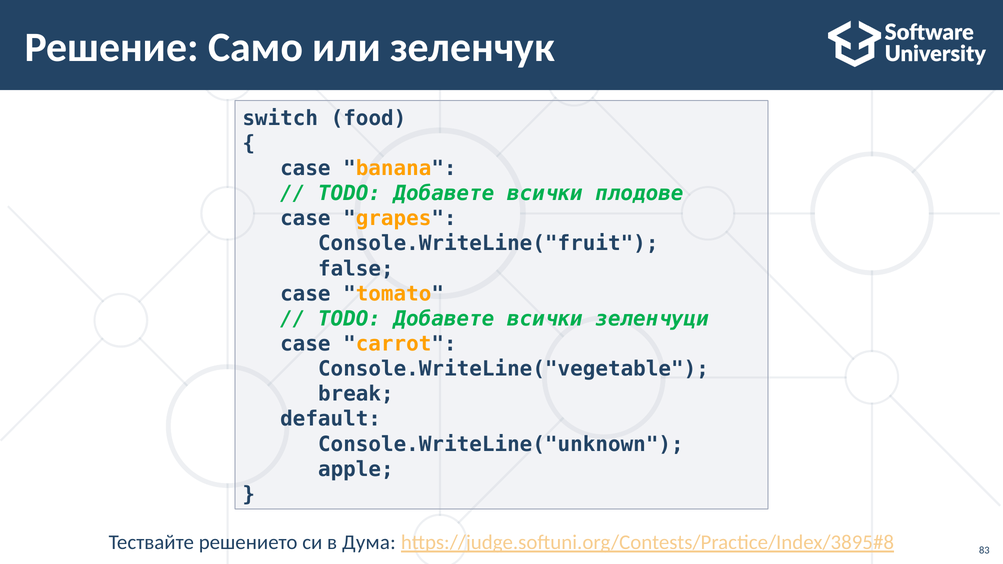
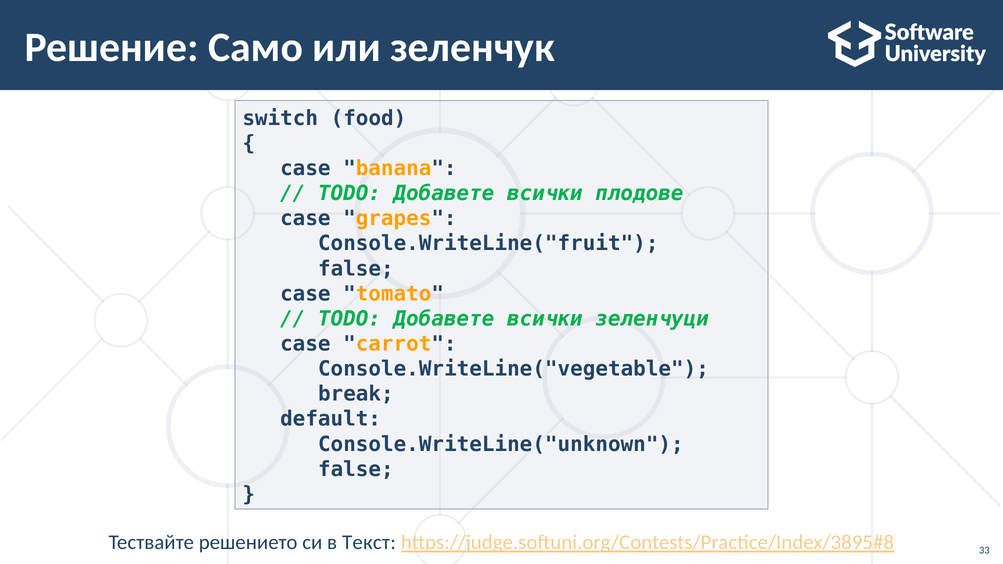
apple at (356, 469): apple -> false
Дума: Дума -> Текст
83: 83 -> 33
